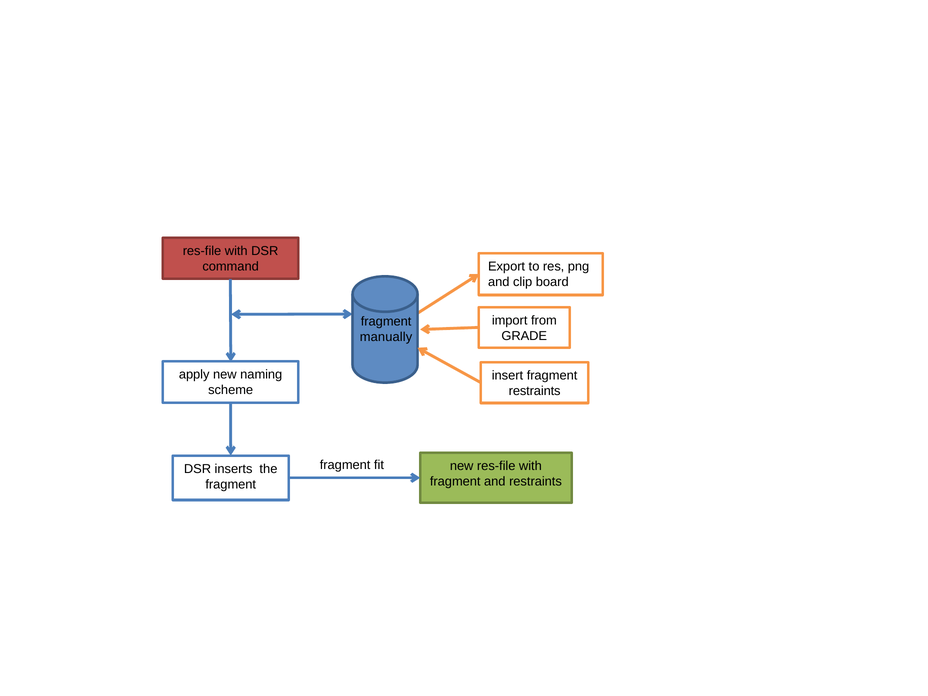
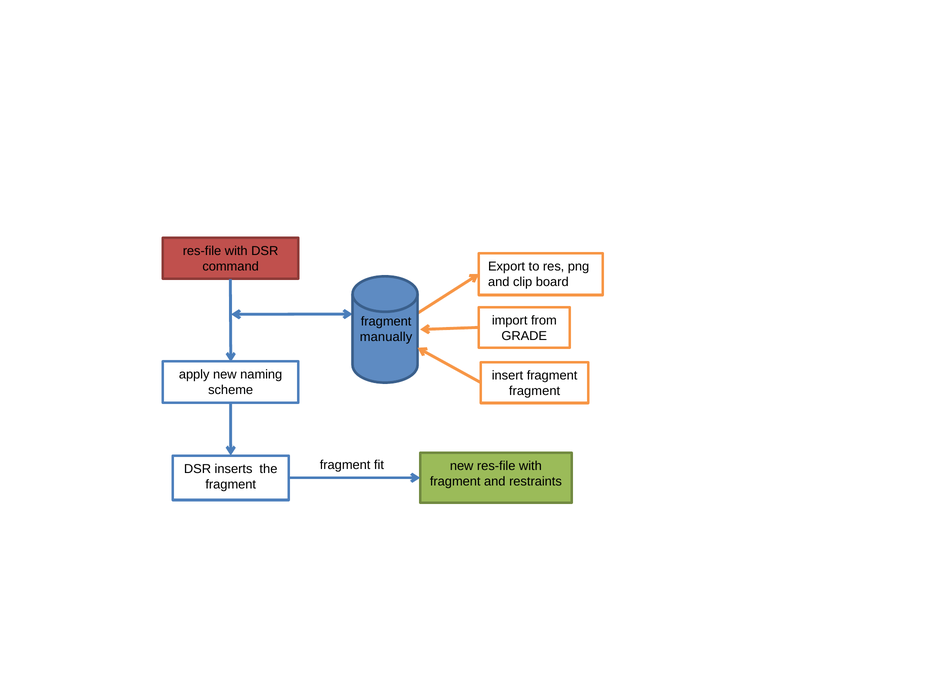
restraints at (535, 391): restraints -> fragment
